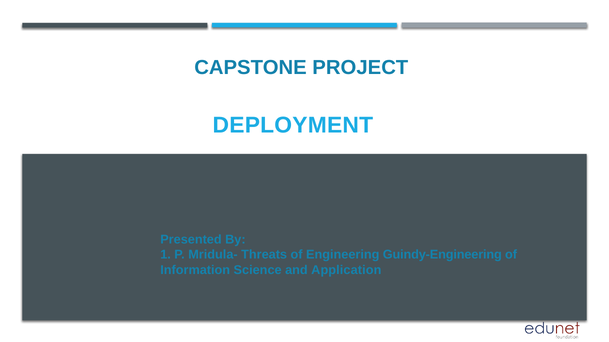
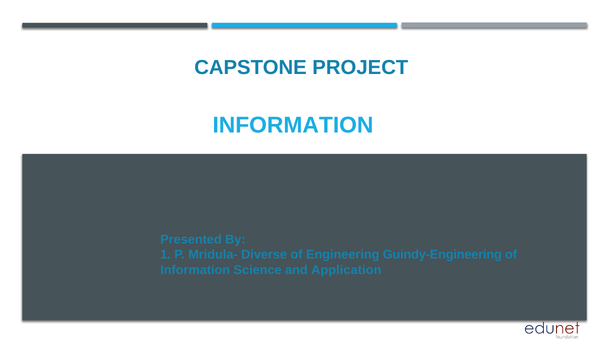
DEPLOYMENT at (293, 125): DEPLOYMENT -> INFORMATION
Threats: Threats -> Diverse
